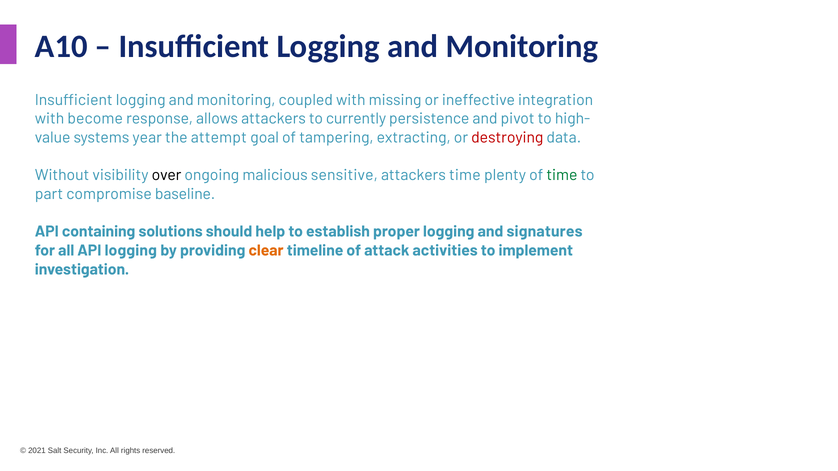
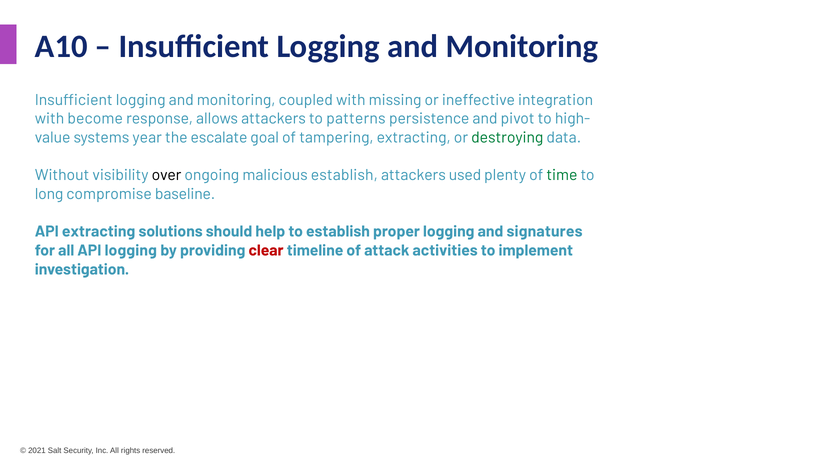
currently: currently -> patterns
attempt: attempt -> escalate
destroying colour: red -> green
malicious sensitive: sensitive -> establish
attackers time: time -> used
part: part -> long
API containing: containing -> extracting
clear colour: orange -> red
